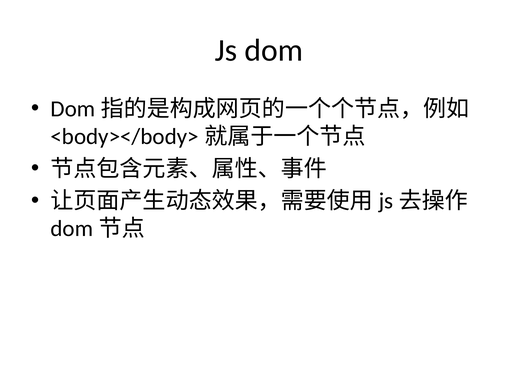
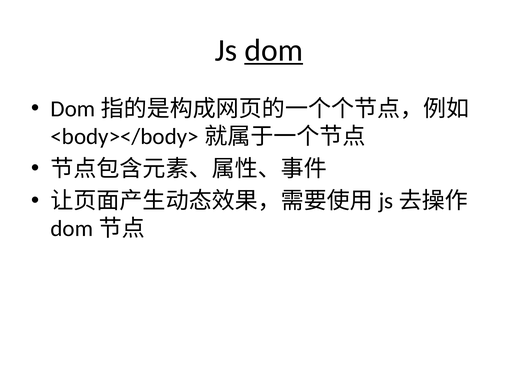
dom underline: none -> present
